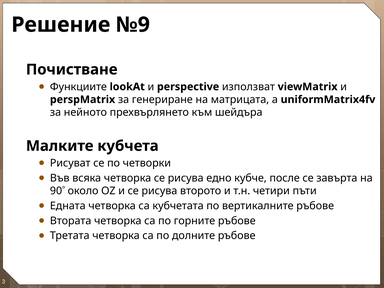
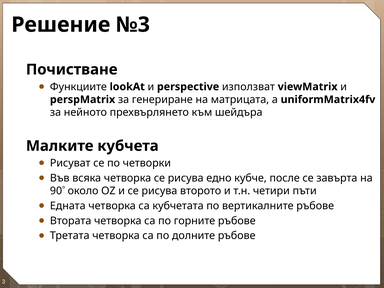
№9: №9 -> №3
